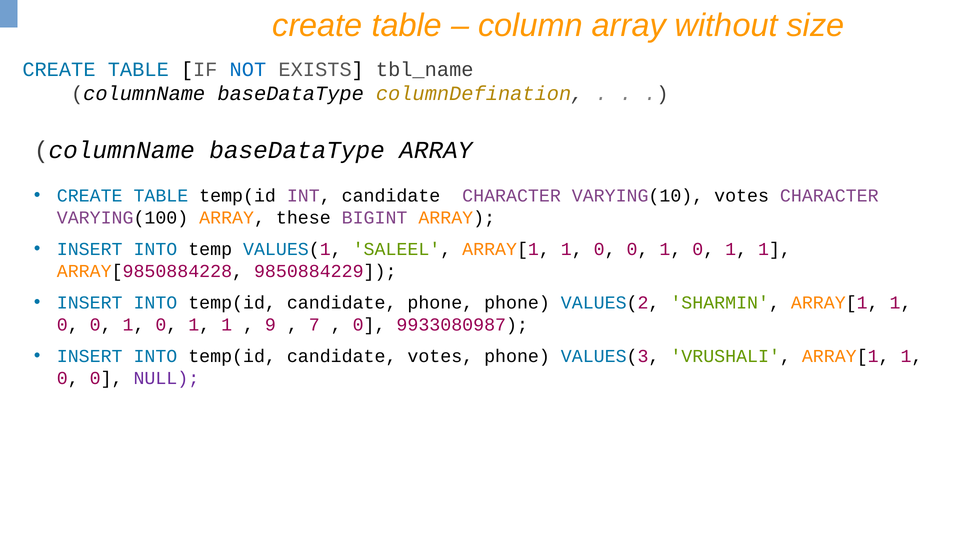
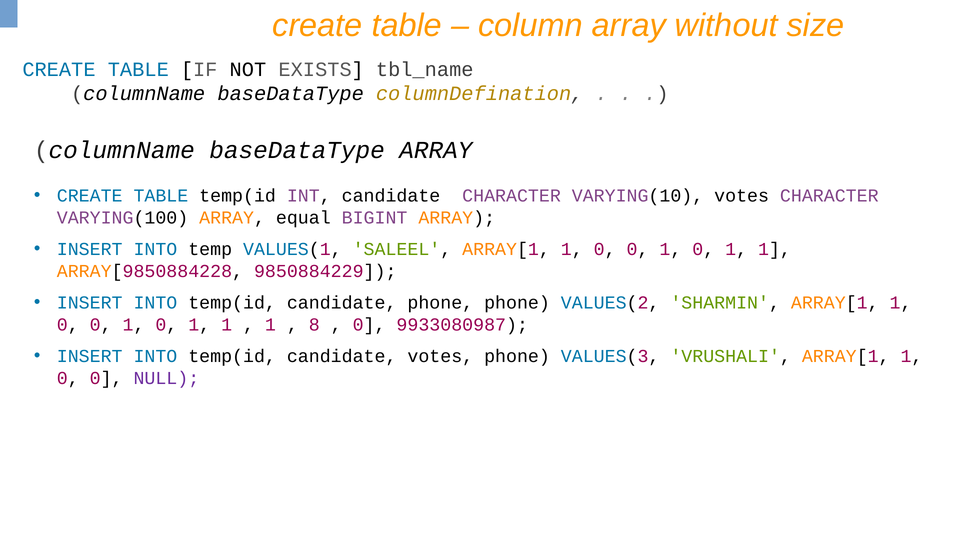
NOT colour: blue -> black
these: these -> equal
9 at (270, 325): 9 -> 1
7: 7 -> 8
